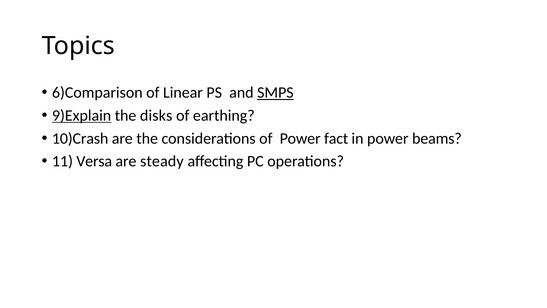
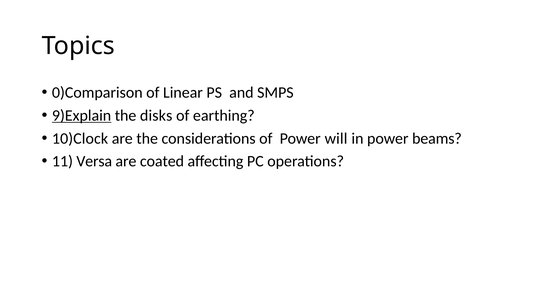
6)Comparison: 6)Comparison -> 0)Comparison
SMPS underline: present -> none
10)Crash: 10)Crash -> 10)Clock
fact: fact -> will
steady: steady -> coated
